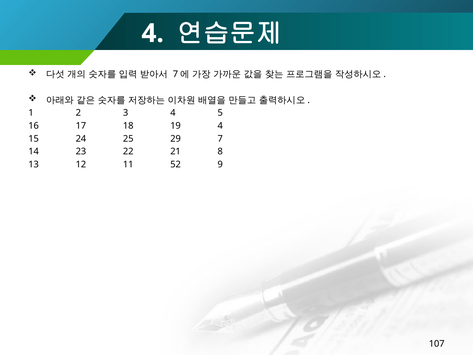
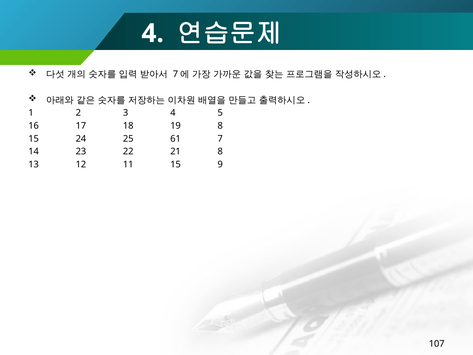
19 4: 4 -> 8
29: 29 -> 61
11 52: 52 -> 15
